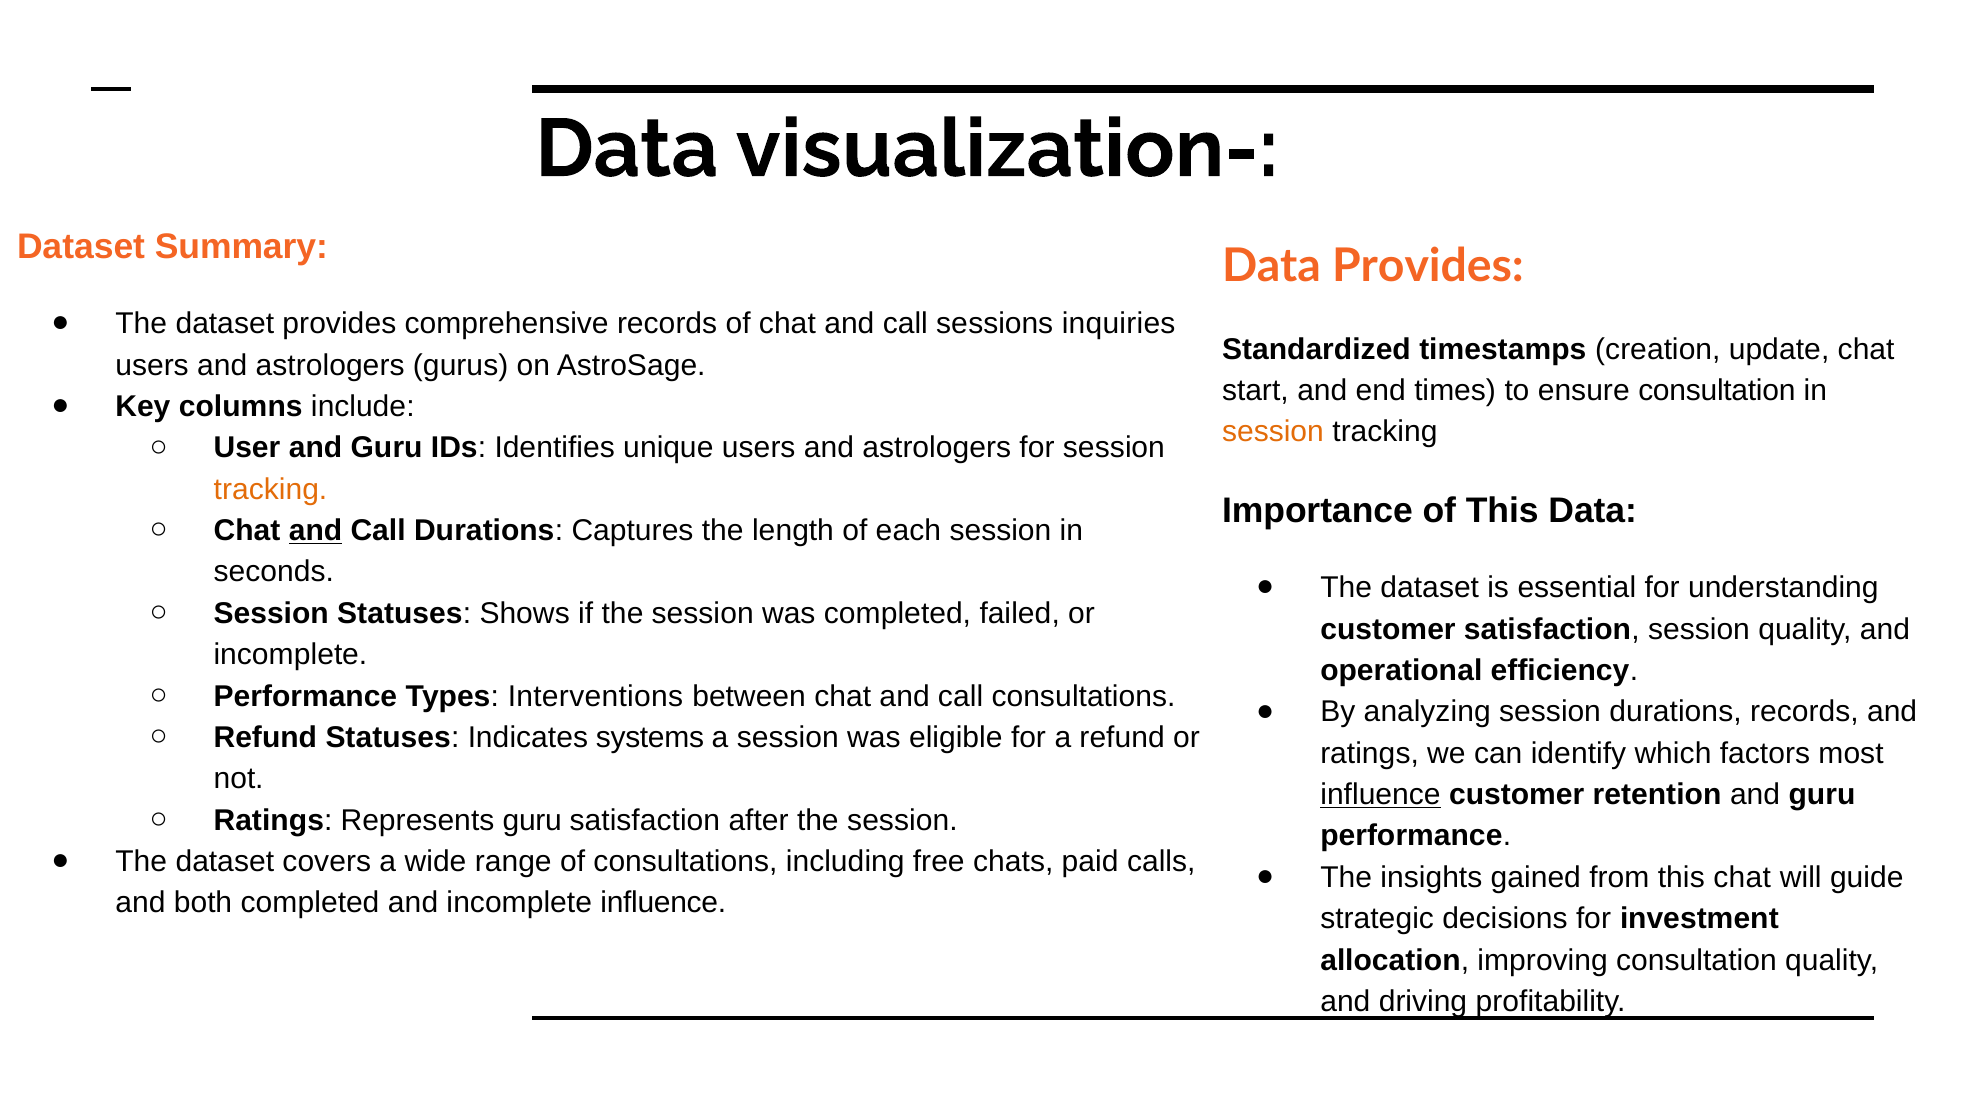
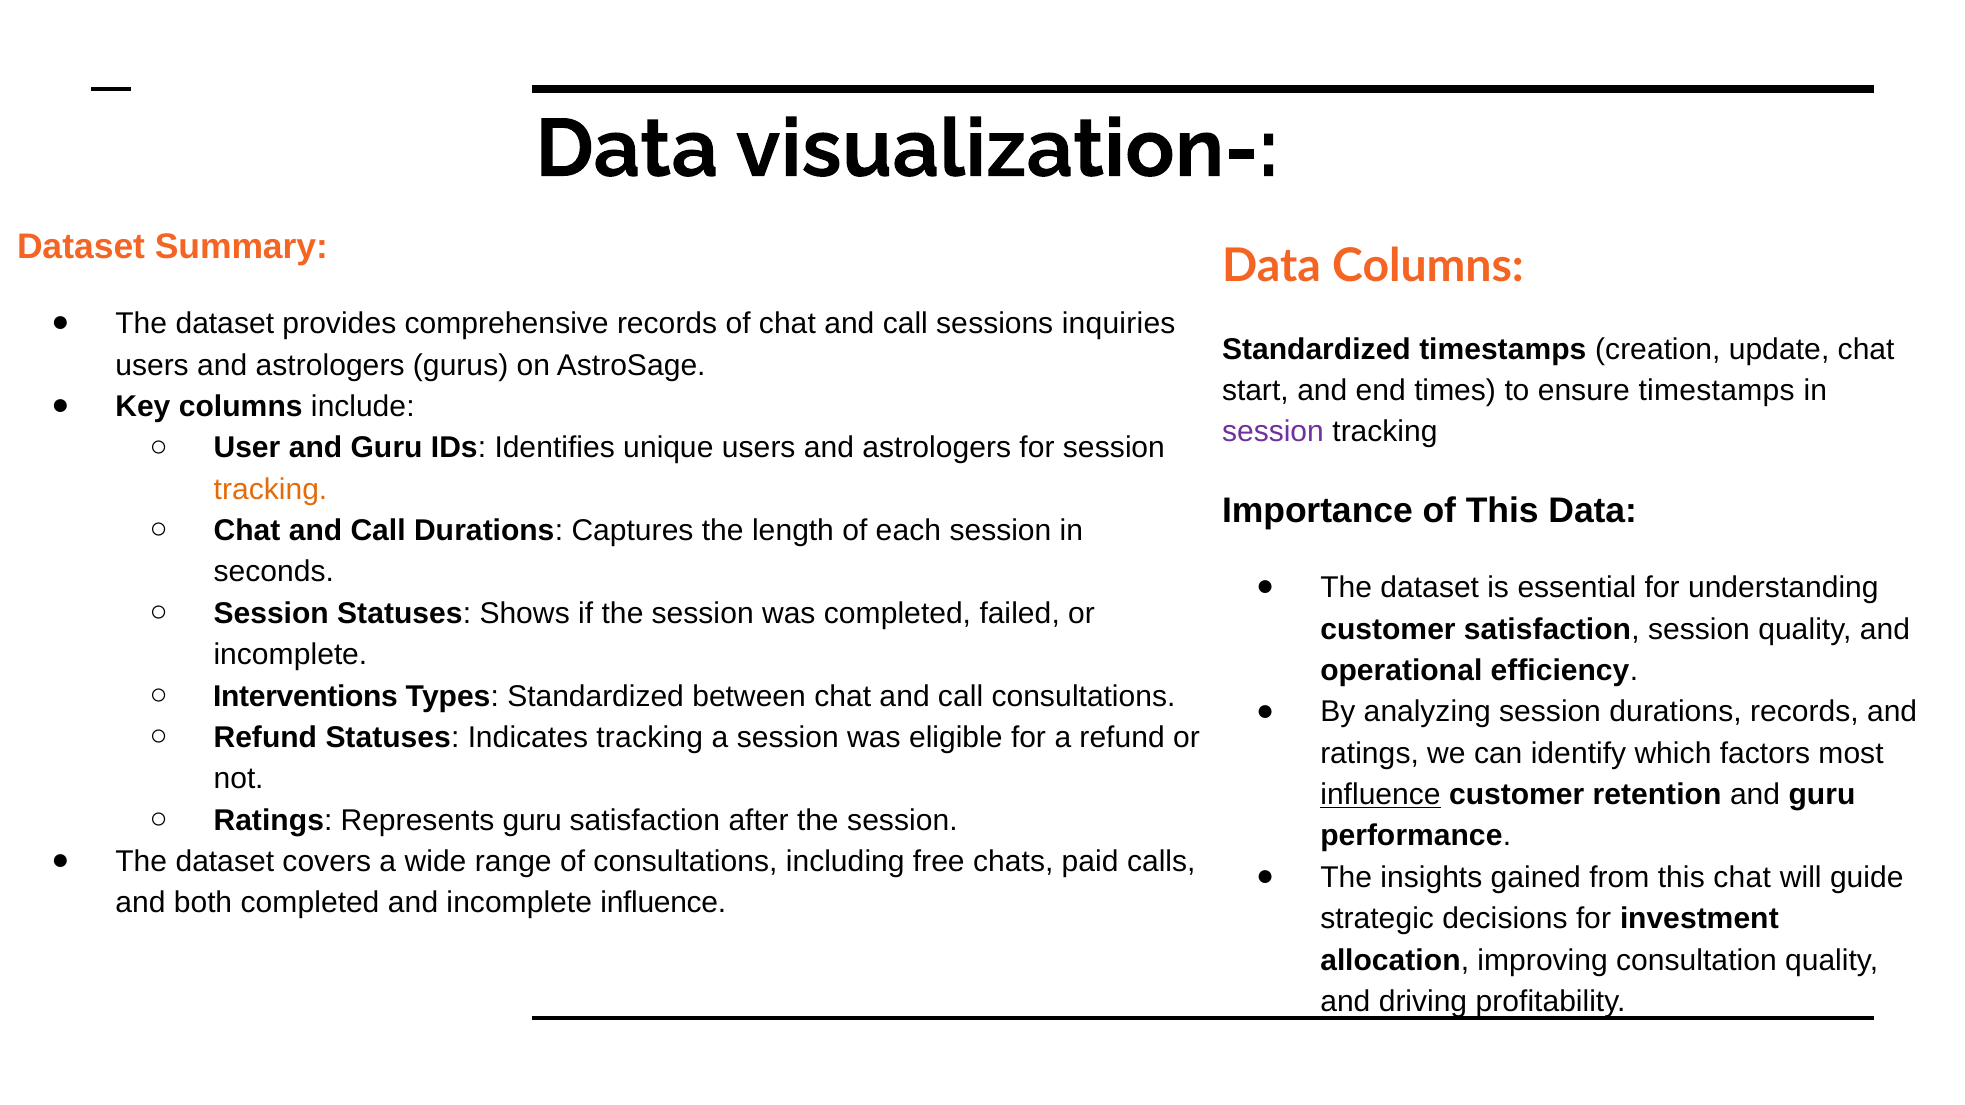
Data Provides: Provides -> Columns
ensure consultation: consultation -> timestamps
session at (1273, 432) colour: orange -> purple
and at (316, 531) underline: present -> none
Performance at (305, 696): Performance -> Interventions
Types Interventions: Interventions -> Standardized
Indicates systems: systems -> tracking
